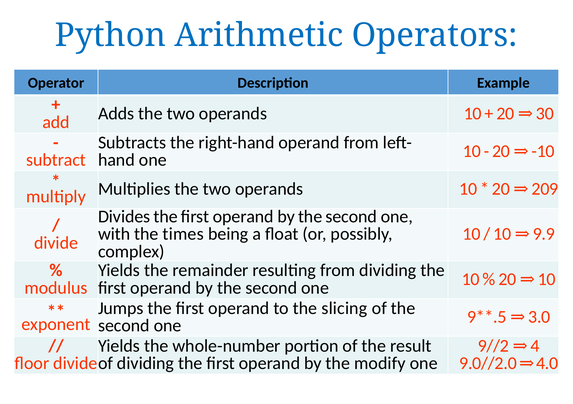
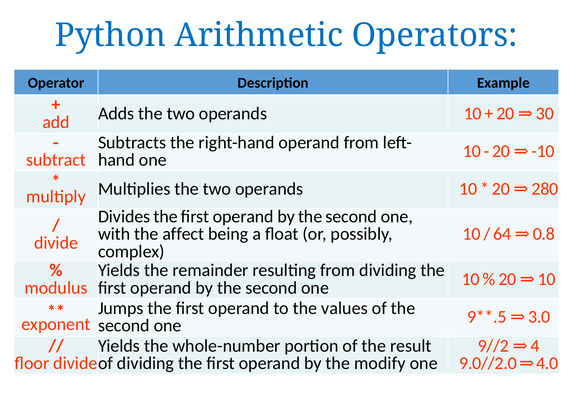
209: 209 -> 280
times: times -> affect
10 at (502, 234): 10 -> 64
9.9: 9.9 -> 0.8
slicing: slicing -> values
